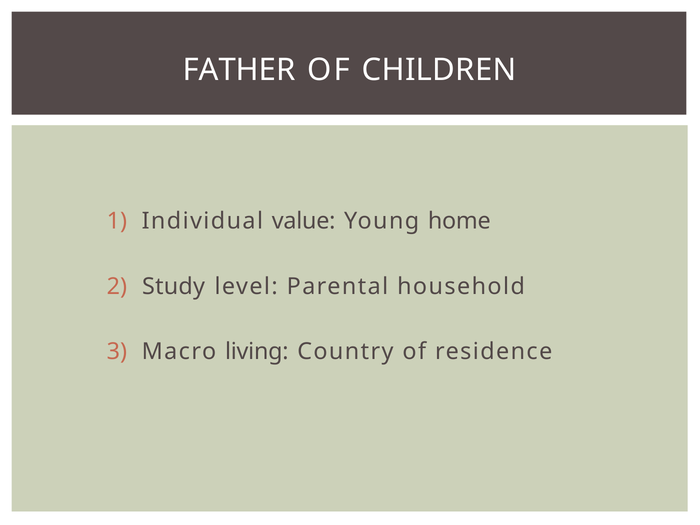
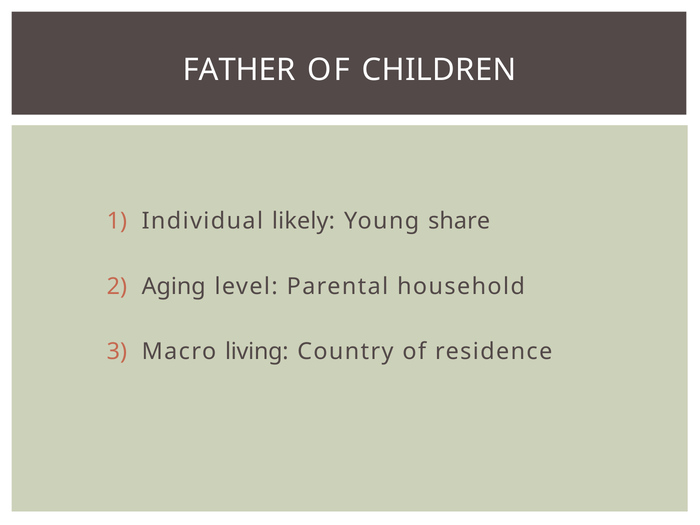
value: value -> likely
home: home -> share
Study: Study -> Aging
